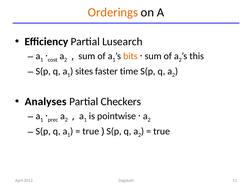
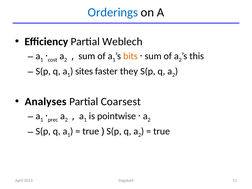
Orderings colour: orange -> blue
Lusearch: Lusearch -> Weblech
time: time -> they
Checkers: Checkers -> Coarsest
